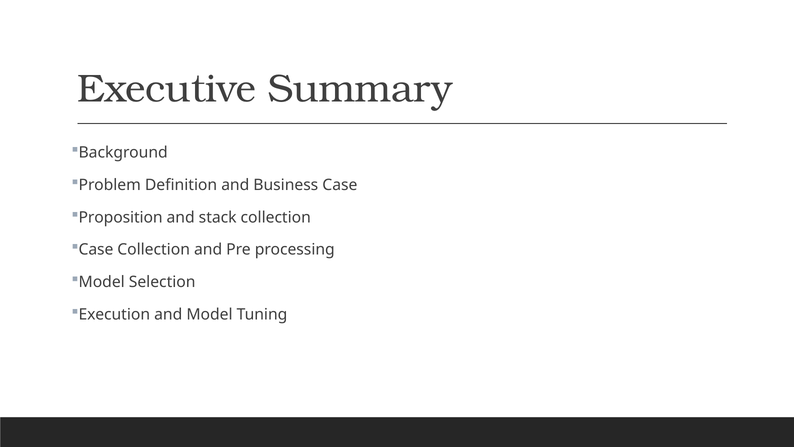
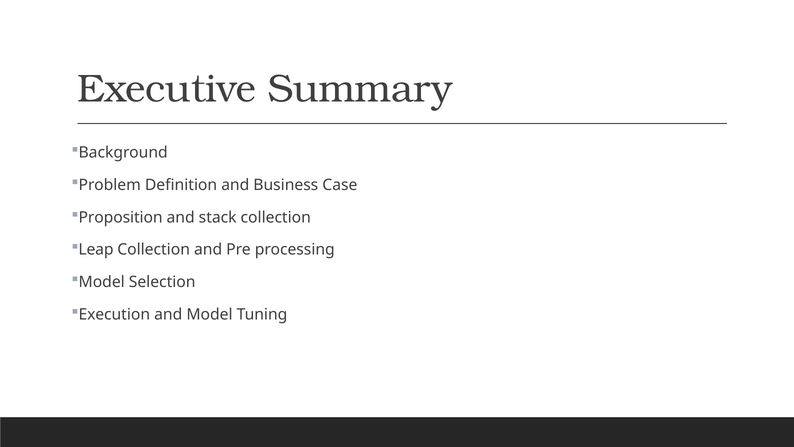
Case at (96, 250): Case -> Leap
